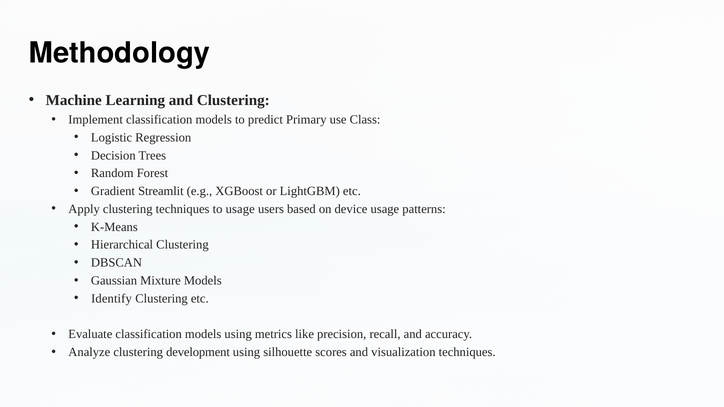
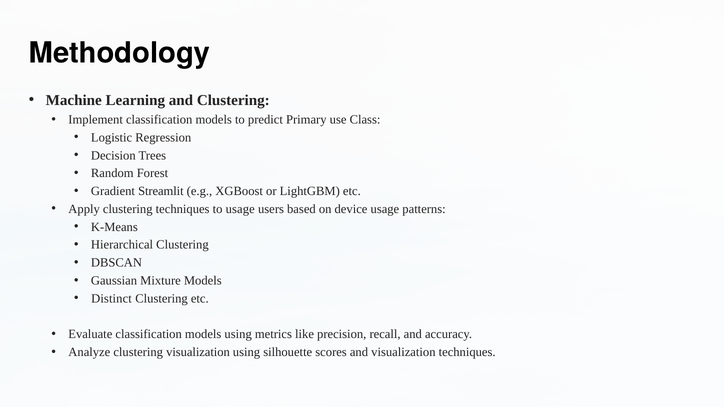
Identify: Identify -> Distinct
clustering development: development -> visualization
